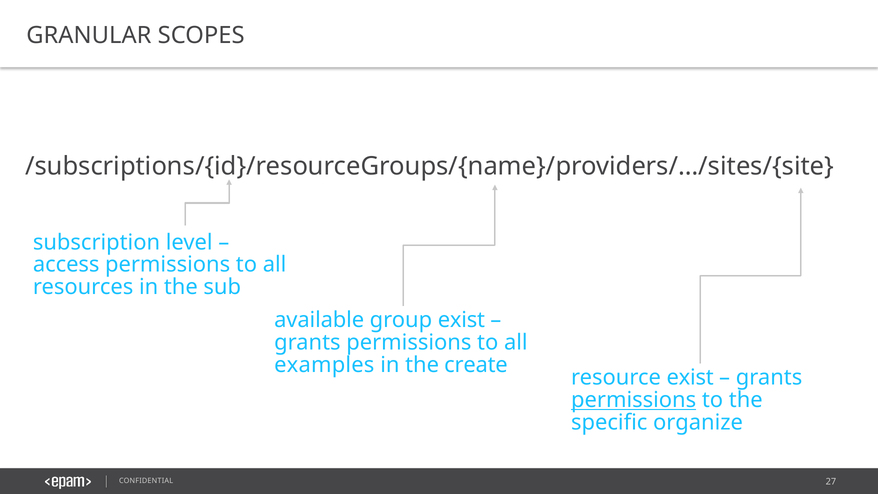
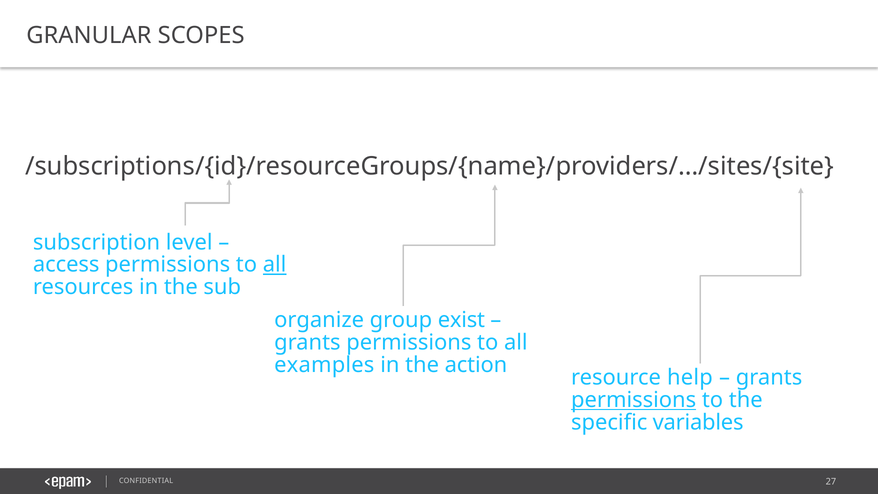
all at (275, 265) underline: none -> present
available: available -> organize
create: create -> action
resource exist: exist -> help
organize: organize -> variables
